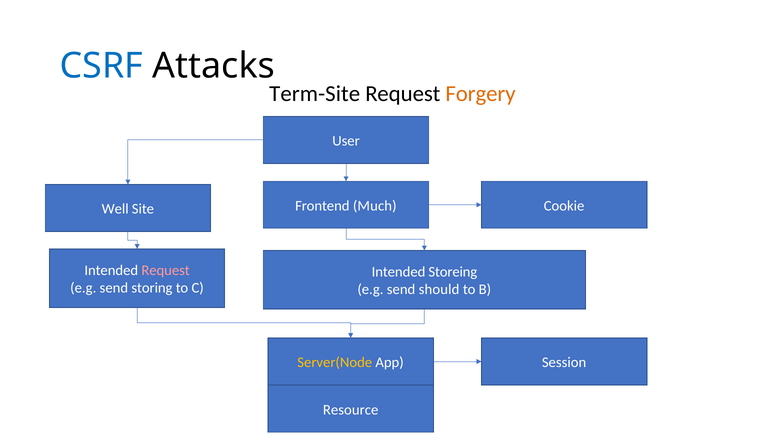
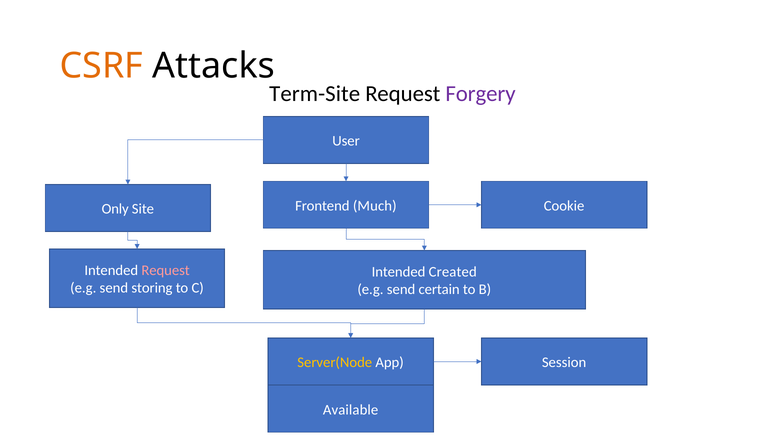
CSRF colour: blue -> orange
Forgery colour: orange -> purple
Well: Well -> Only
Storeing: Storeing -> Created
should: should -> certain
Resource: Resource -> Available
